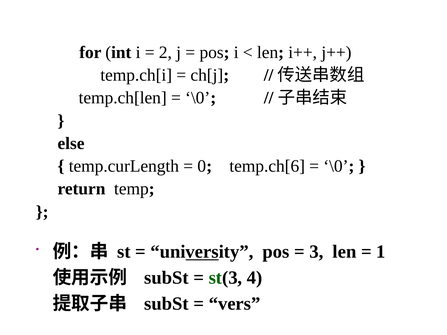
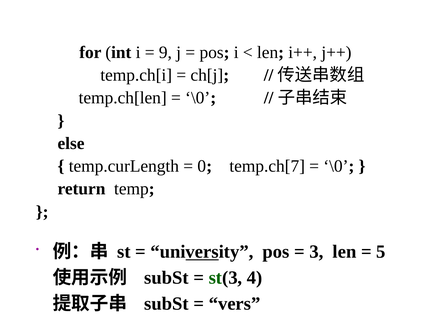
2: 2 -> 9
temp.ch[6: temp.ch[6 -> temp.ch[7
1: 1 -> 5
